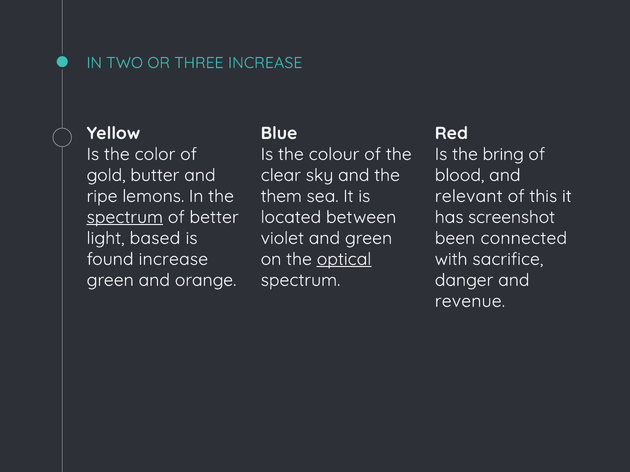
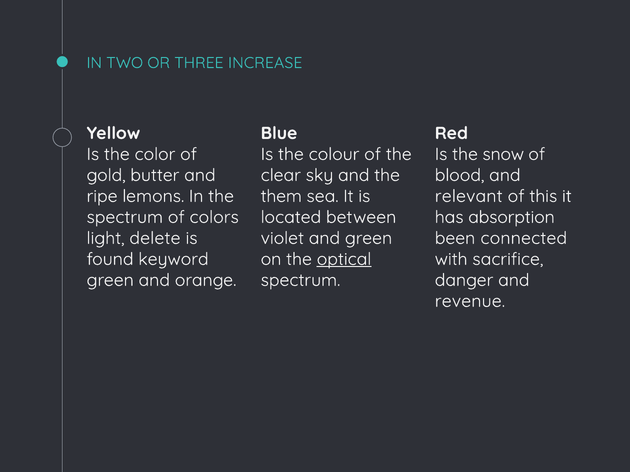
bring: bring -> snow
spectrum at (125, 217) underline: present -> none
better: better -> colors
screenshot: screenshot -> absorption
based: based -> delete
found increase: increase -> keyword
